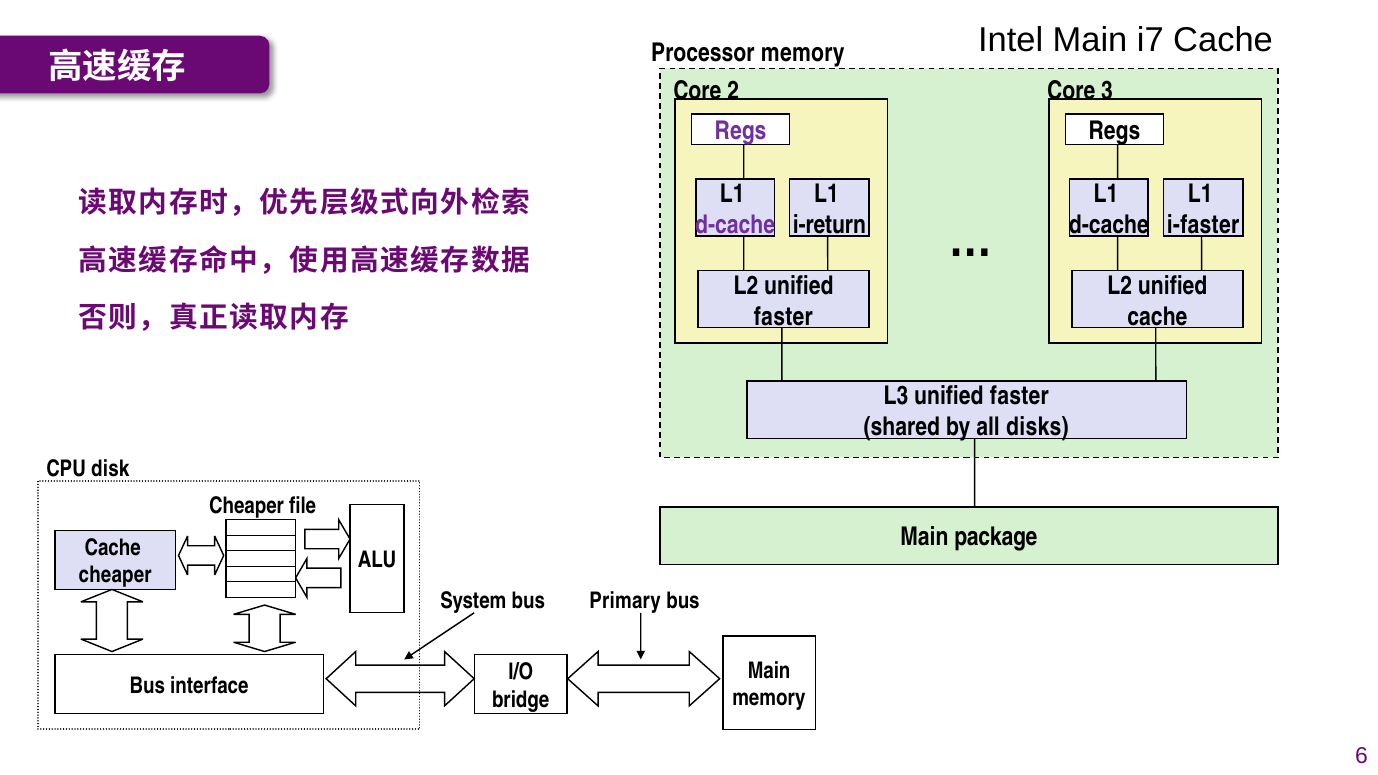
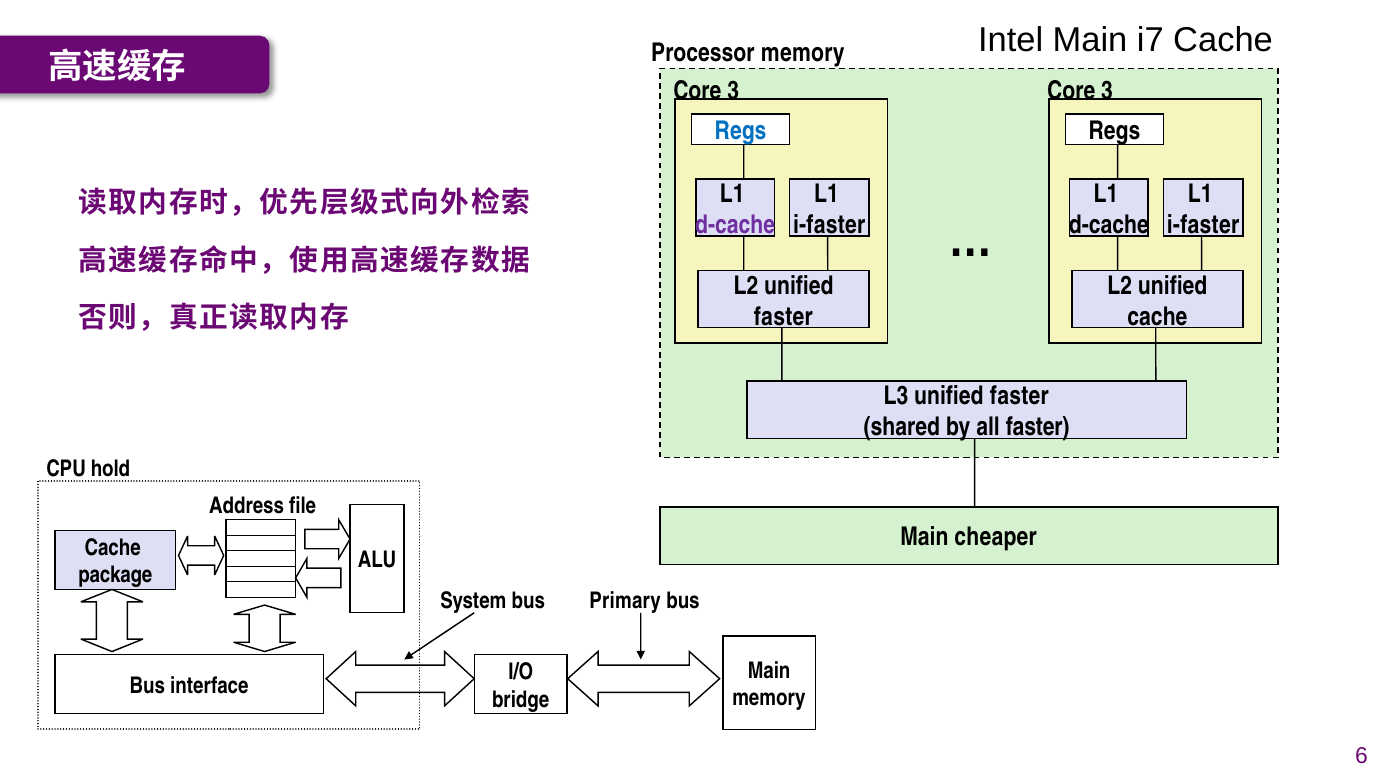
2 at (733, 91): 2 -> 3
Regs at (741, 131) colour: purple -> blue
i-return at (829, 225): i-return -> i-faster
all disks: disks -> faster
disk: disk -> hold
Cheaper at (247, 506): Cheaper -> Address
package: package -> cheaper
cheaper at (115, 575): cheaper -> package
